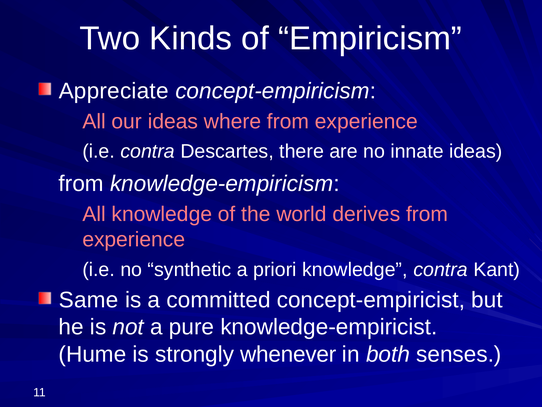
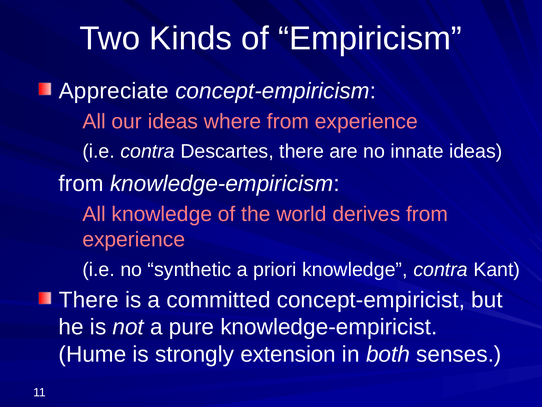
Same at (89, 300): Same -> There
whenever: whenever -> extension
